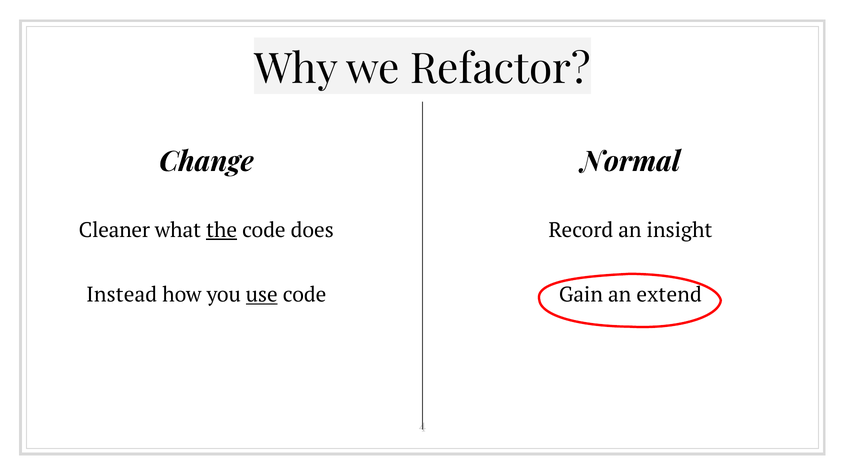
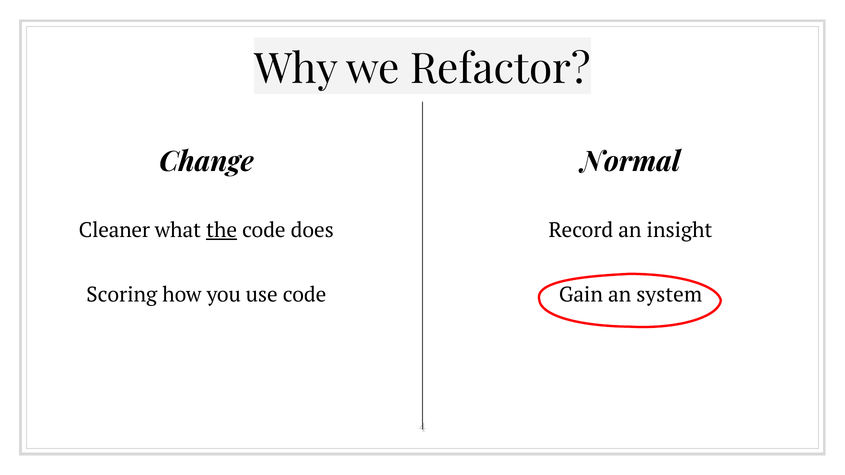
Instead: Instead -> Scoring
use underline: present -> none
extend: extend -> system
